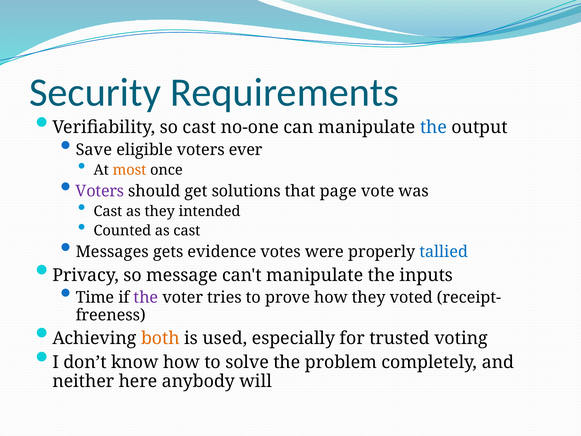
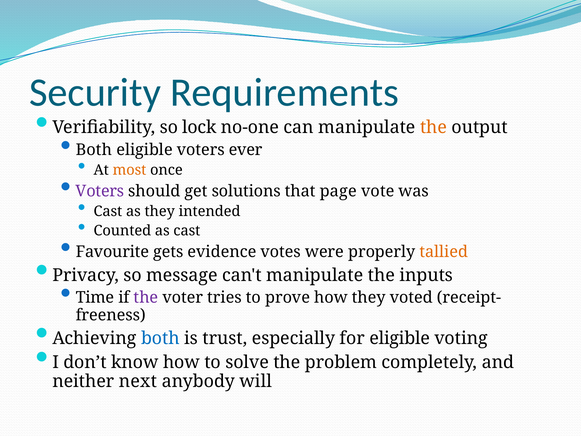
so cast: cast -> lock
the at (434, 127) colour: blue -> orange
Save at (94, 150): Save -> Both
Messages: Messages -> Favourite
tallied colour: blue -> orange
both at (160, 338) colour: orange -> blue
used: used -> trust
for trusted: trusted -> eligible
here: here -> next
